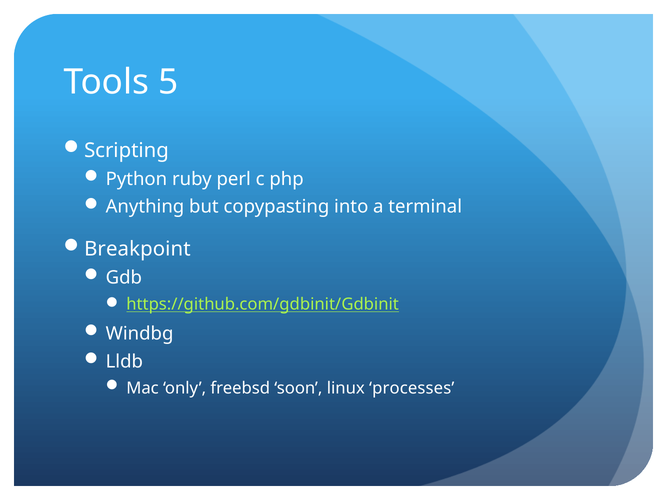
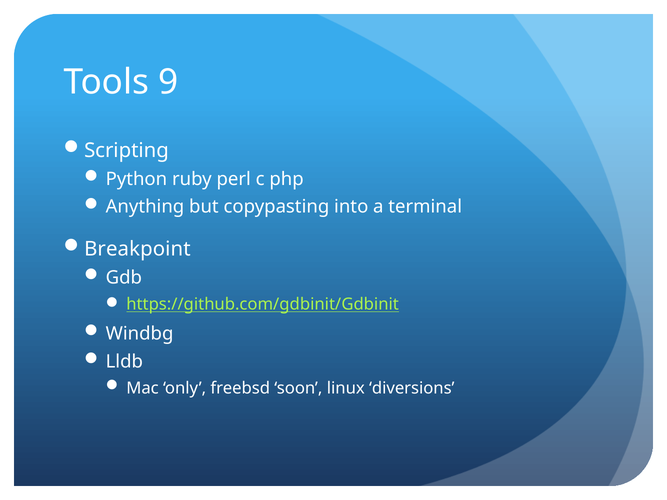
5: 5 -> 9
processes: processes -> diversions
